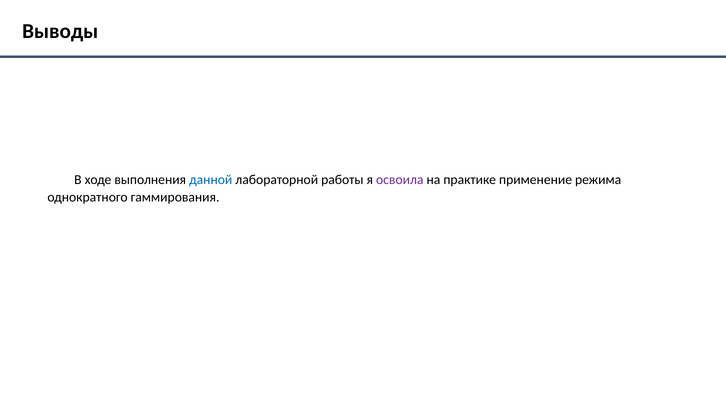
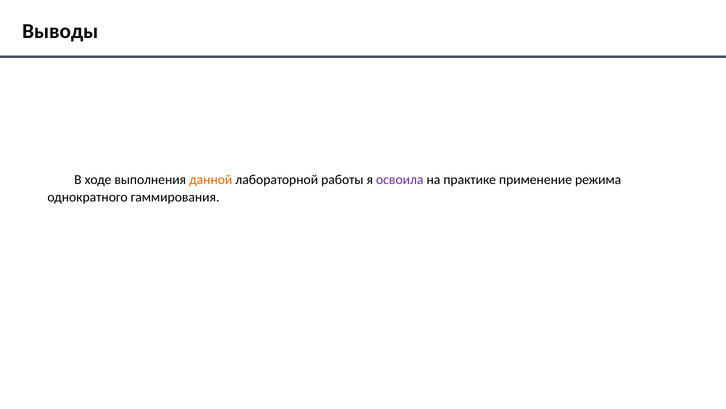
данной colour: blue -> orange
